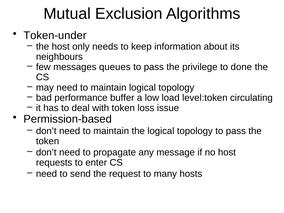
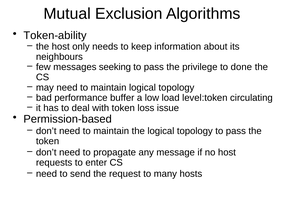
Token-under: Token-under -> Token-ability
queues: queues -> seeking
